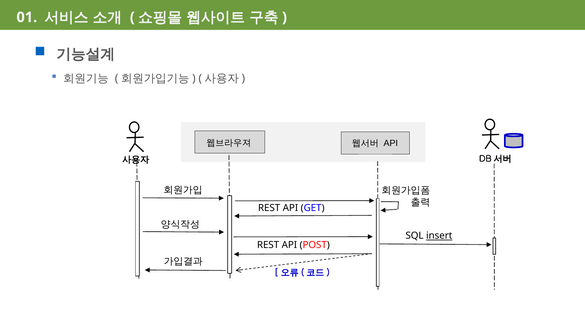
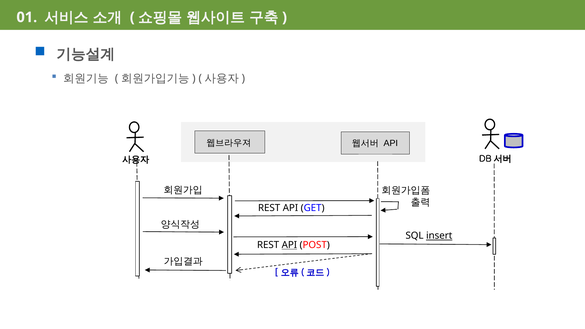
API at (289, 245) underline: none -> present
